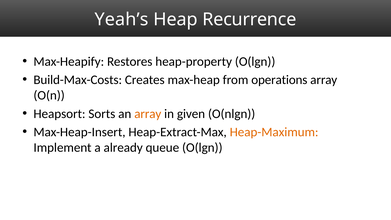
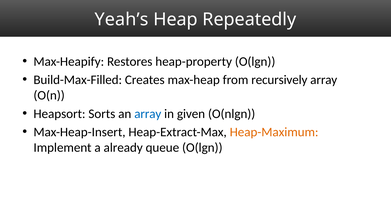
Recurrence: Recurrence -> Repeatedly
Build-Max-Costs: Build-Max-Costs -> Build-Max-Filled
operations: operations -> recursively
array at (148, 114) colour: orange -> blue
